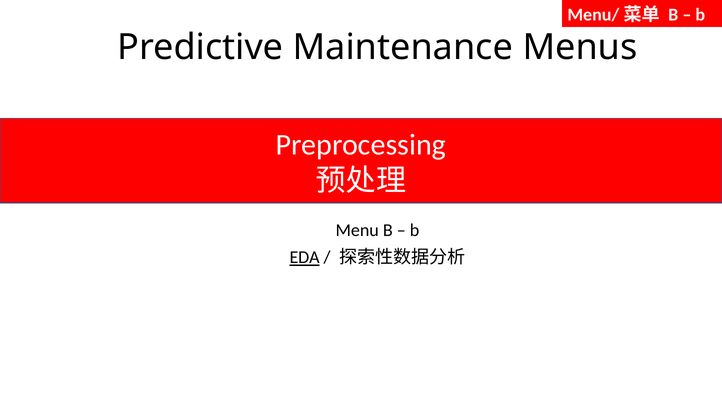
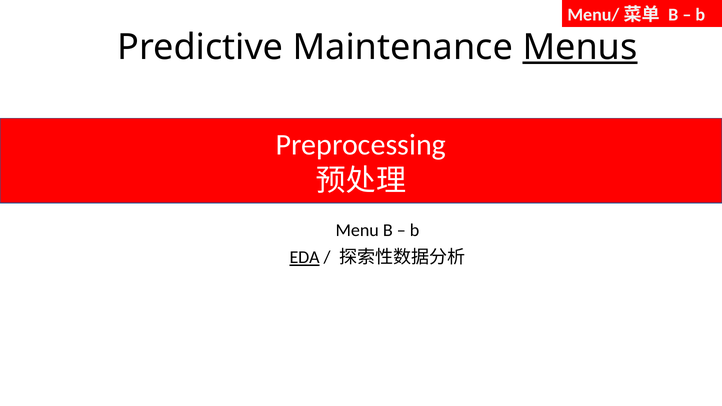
Menus underline: none -> present
